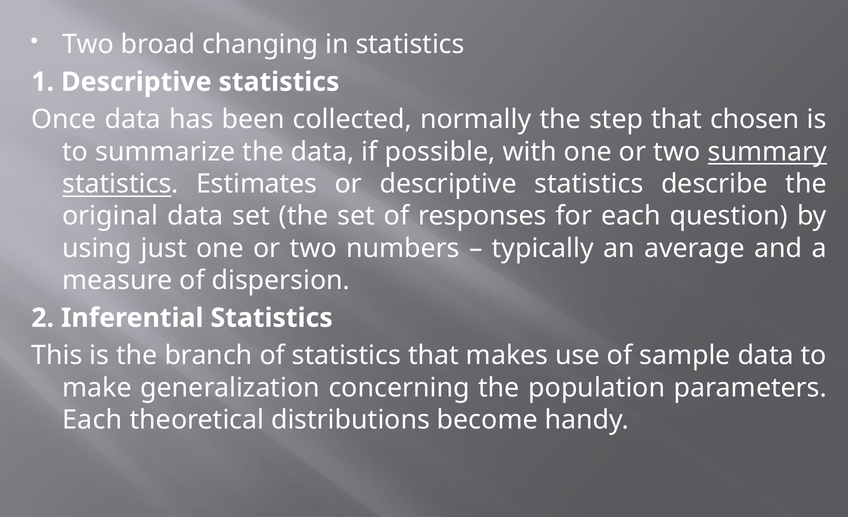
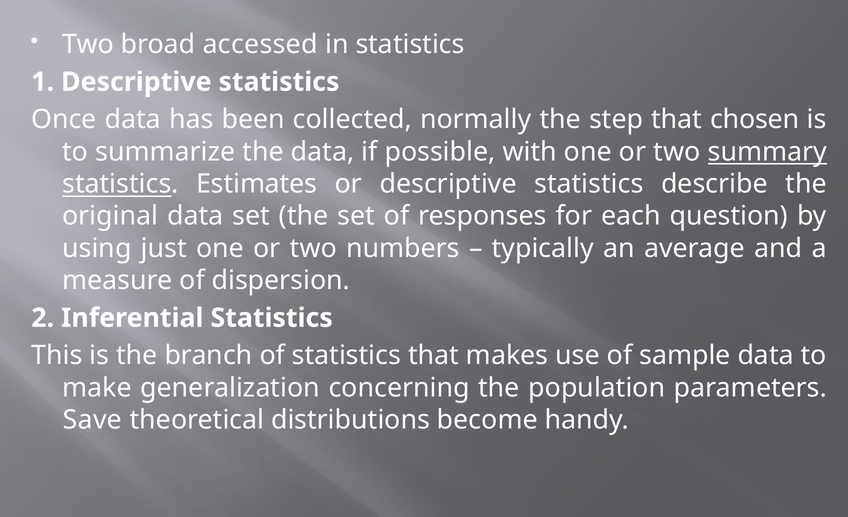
changing: changing -> accessed
Each at (92, 420): Each -> Save
